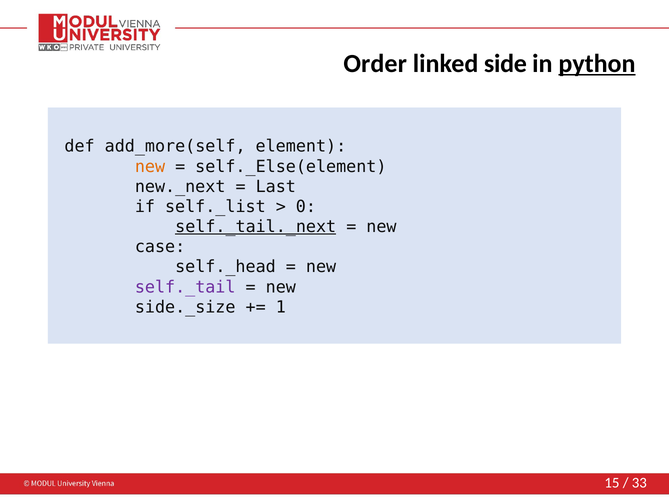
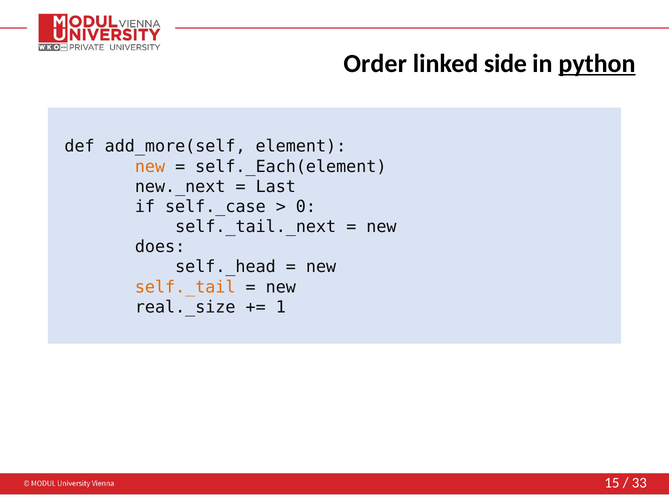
self._Else(element: self._Else(element -> self._Each(element
self._list: self._list -> self._case
self._tail._next underline: present -> none
case: case -> does
self._tail colour: purple -> orange
side._size: side._size -> real._size
